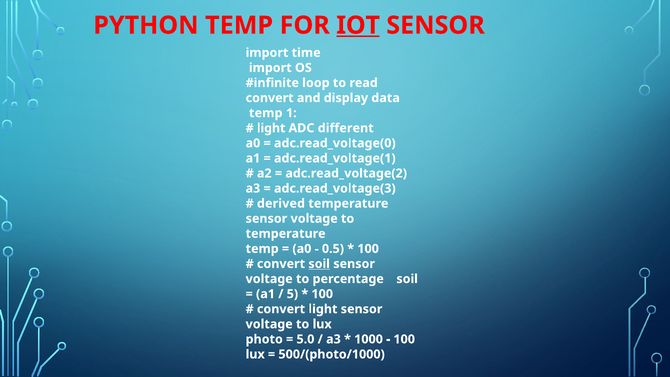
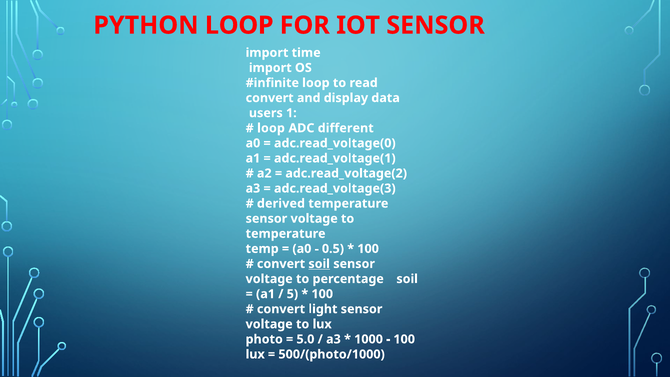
PYTHON TEMP: TEMP -> LOOP
IOT underline: present -> none
temp at (266, 113): temp -> users
light at (271, 128): light -> loop
